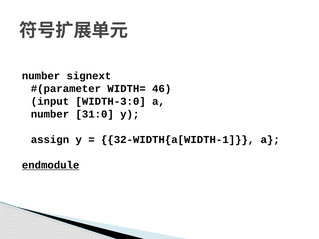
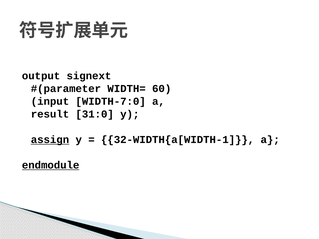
number at (41, 76): number -> output
46: 46 -> 60
WIDTH-3:0: WIDTH-3:0 -> WIDTH-7:0
number at (50, 114): number -> result
assign underline: none -> present
